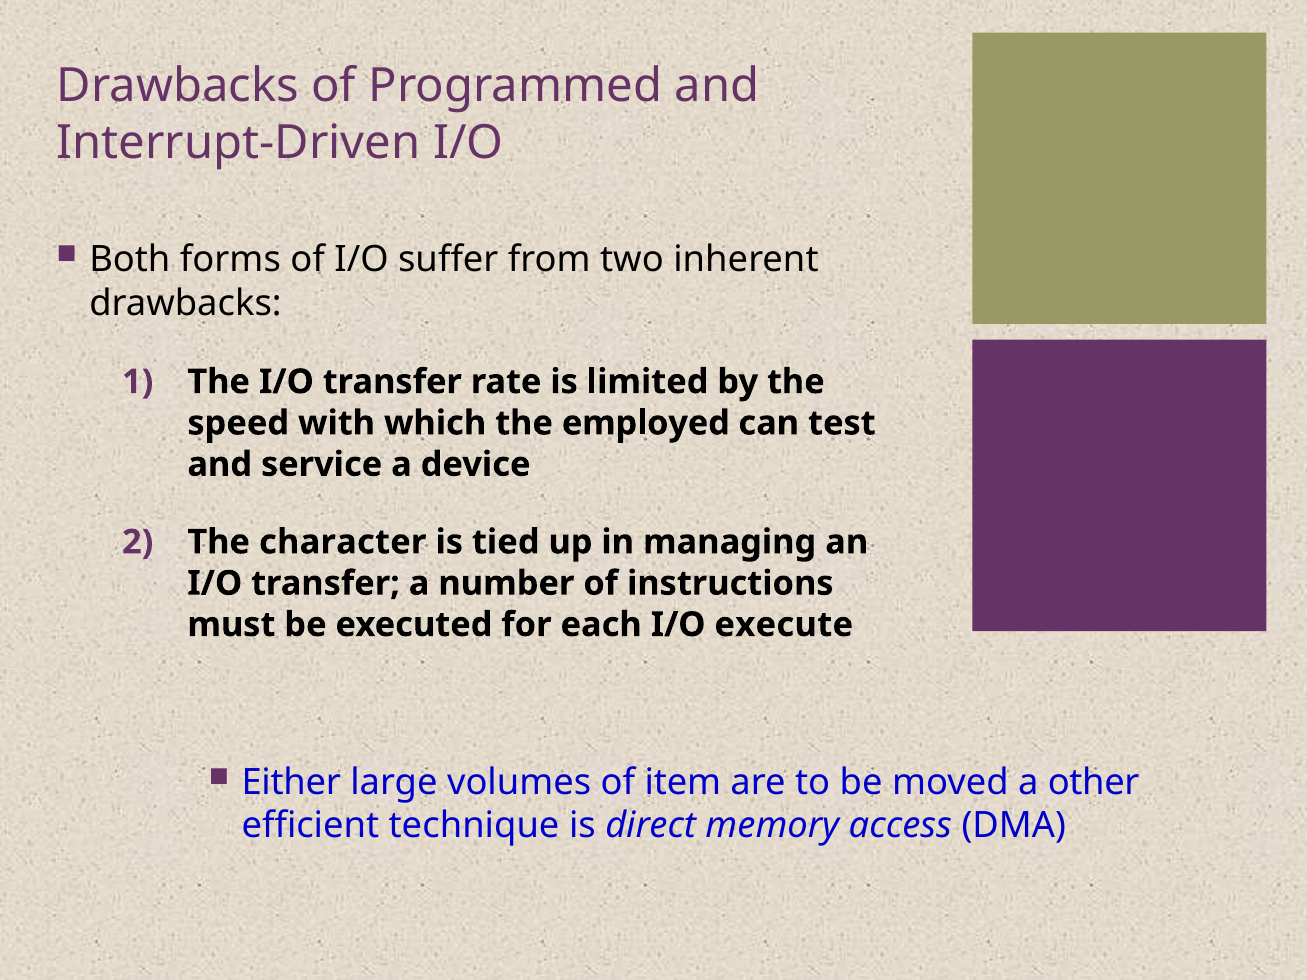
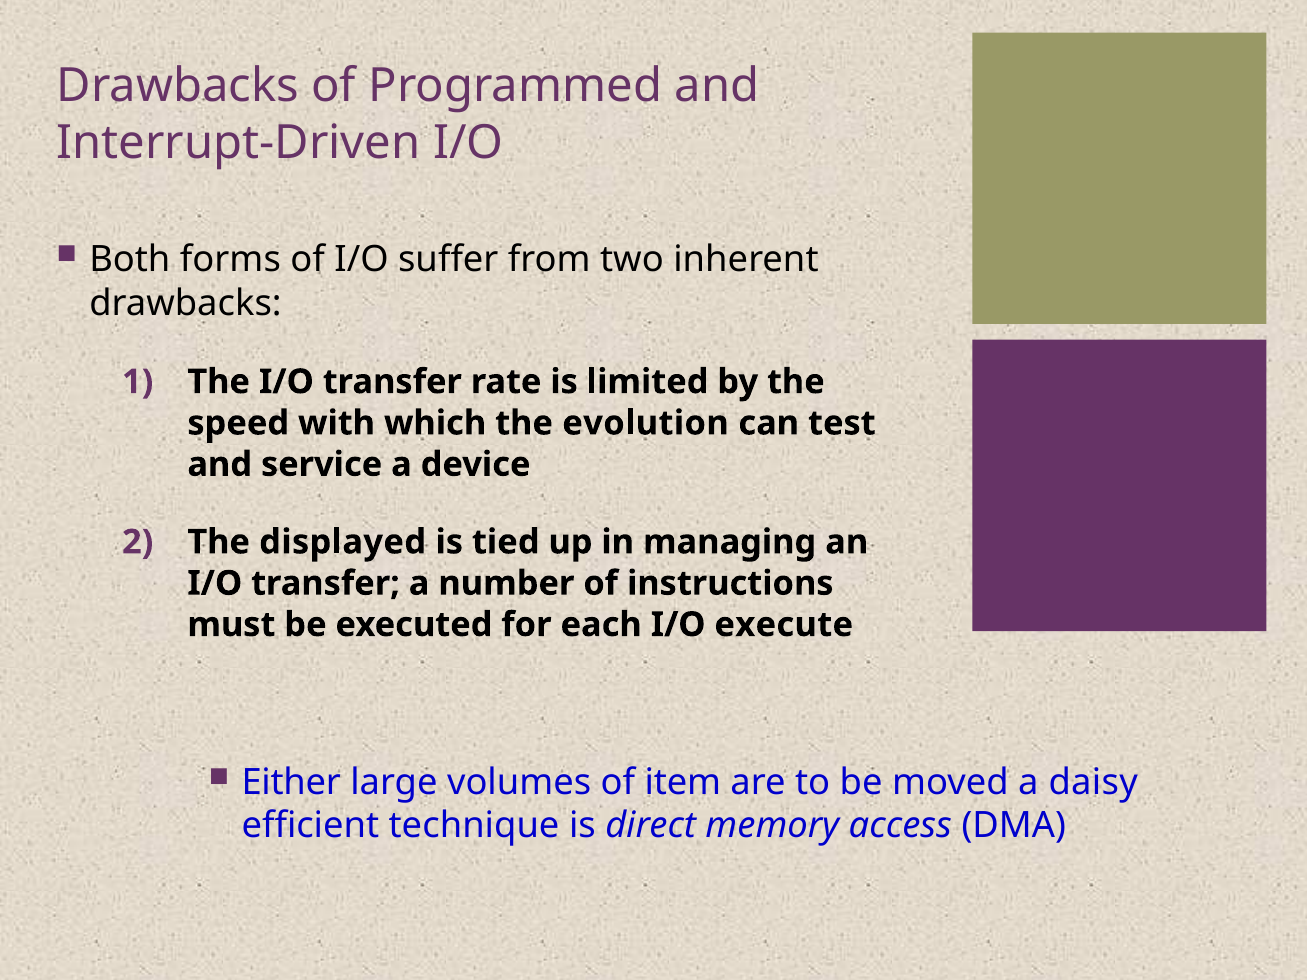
employed: employed -> evolution
character: character -> displayed
other: other -> daisy
